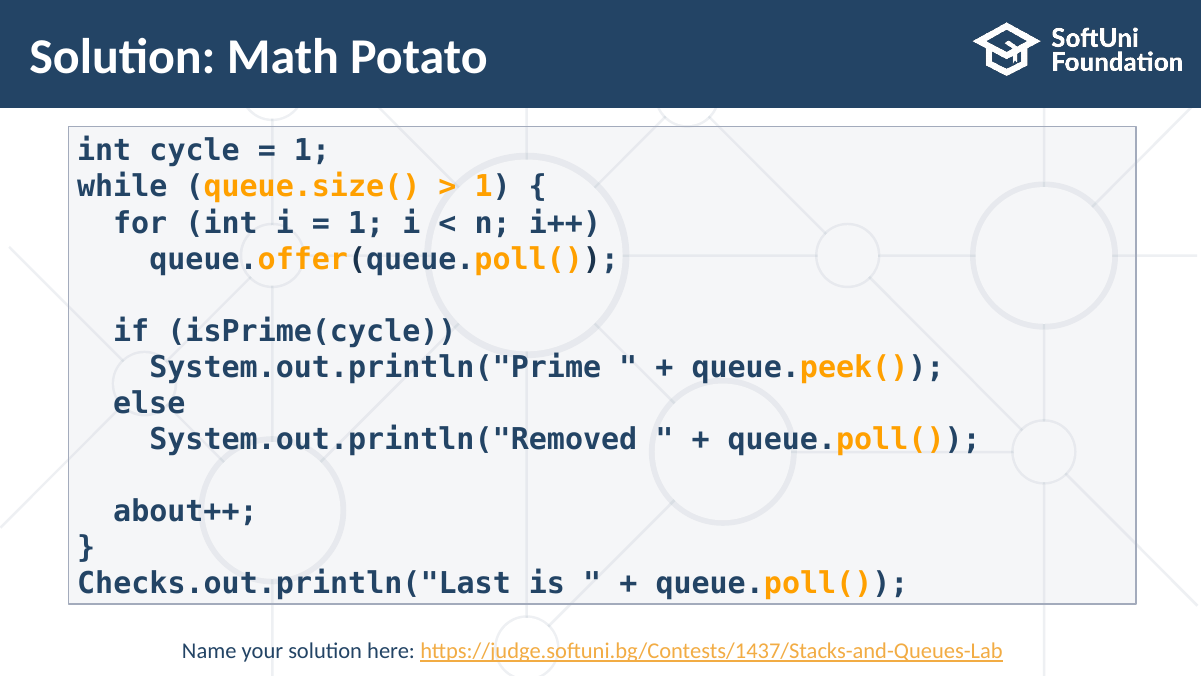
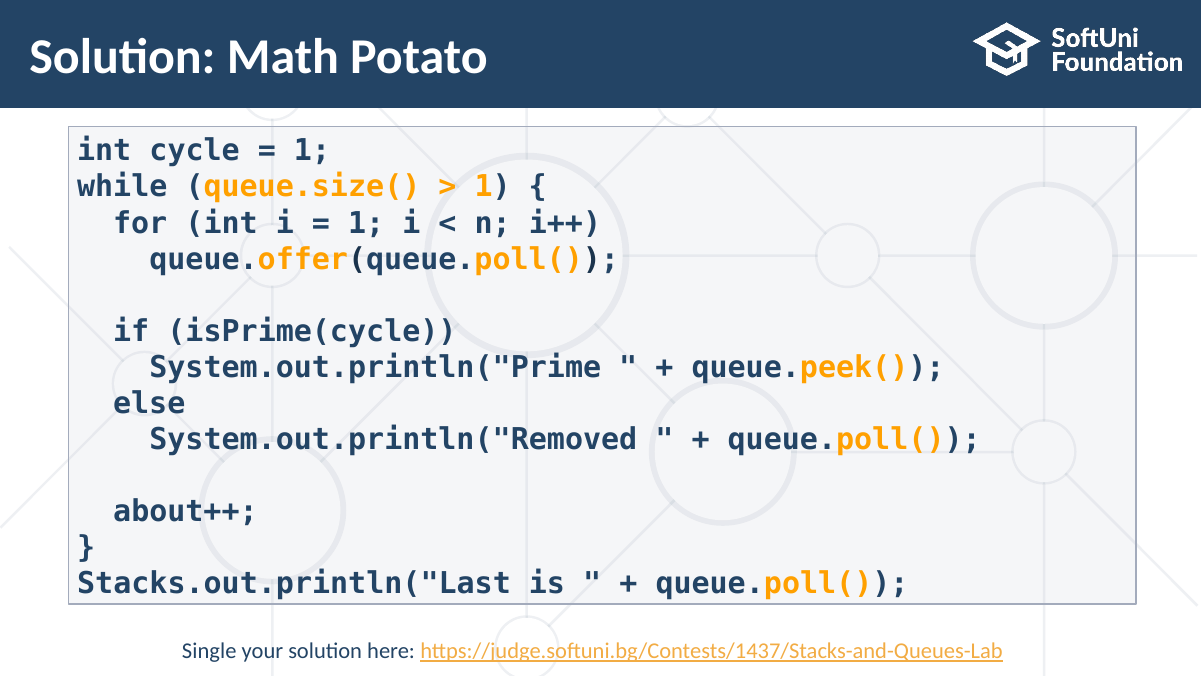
Checks.out.println("Last: Checks.out.println("Last -> Stacks.out.println("Last
Name: Name -> Single
